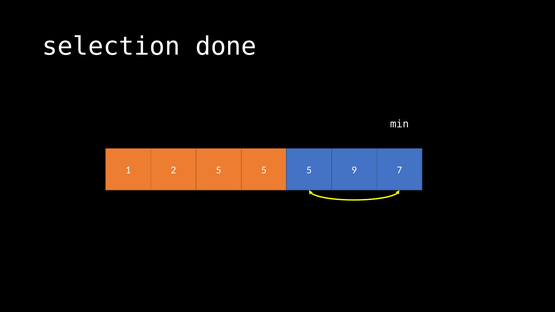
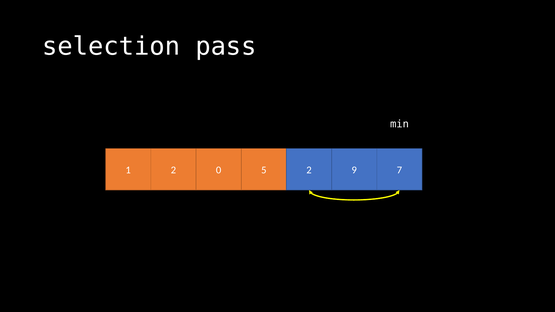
done: done -> pass
2 5: 5 -> 0
5 at (309, 170): 5 -> 2
